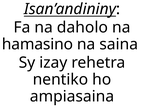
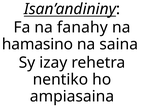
daholo: daholo -> fanahy
